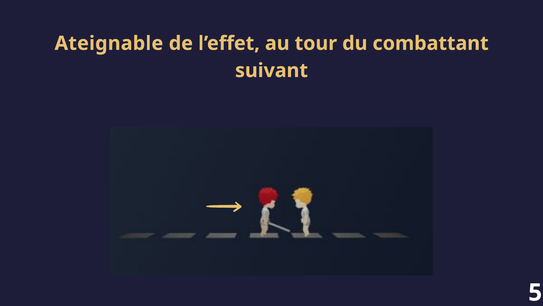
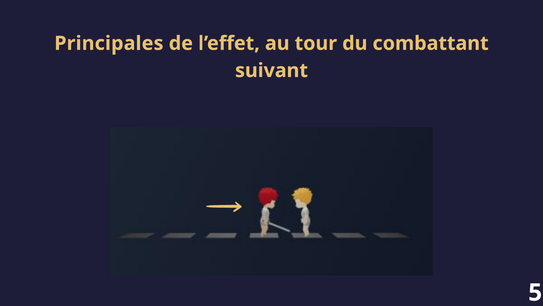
Ateignable: Ateignable -> Principales
